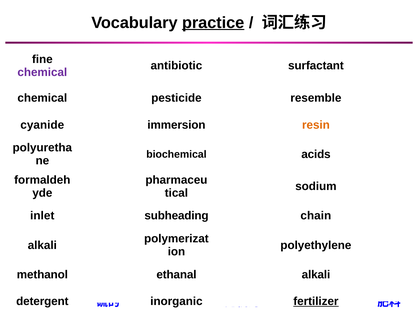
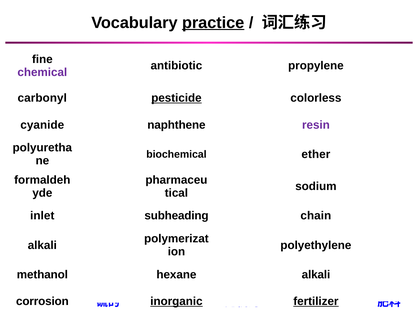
surfactant: surfactant -> propylene
chemical at (42, 98): chemical -> carbonyl
pesticide underline: none -> present
resemble: resemble -> colorless
immersion: immersion -> naphthene
resin colour: orange -> purple
acids: acids -> ether
ethanal: ethanal -> hexane
detergent: detergent -> corrosion
inorganic underline: none -> present
